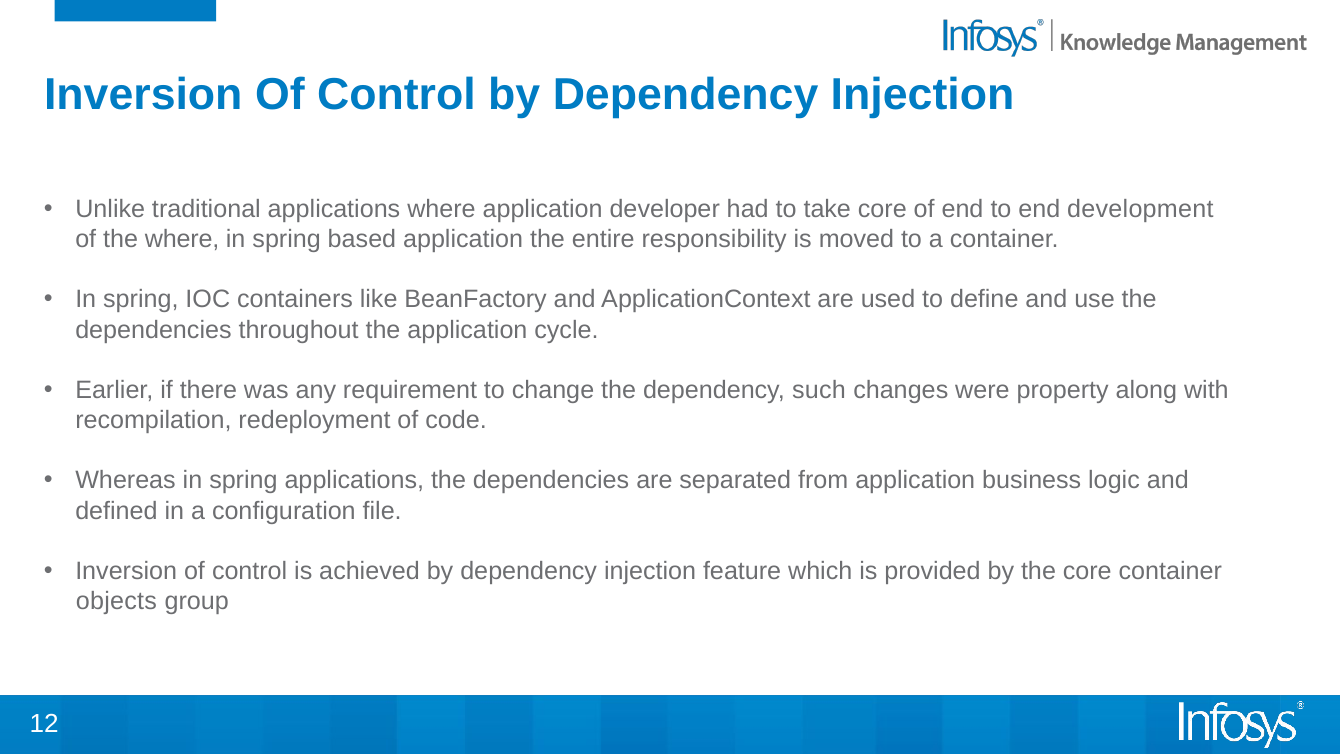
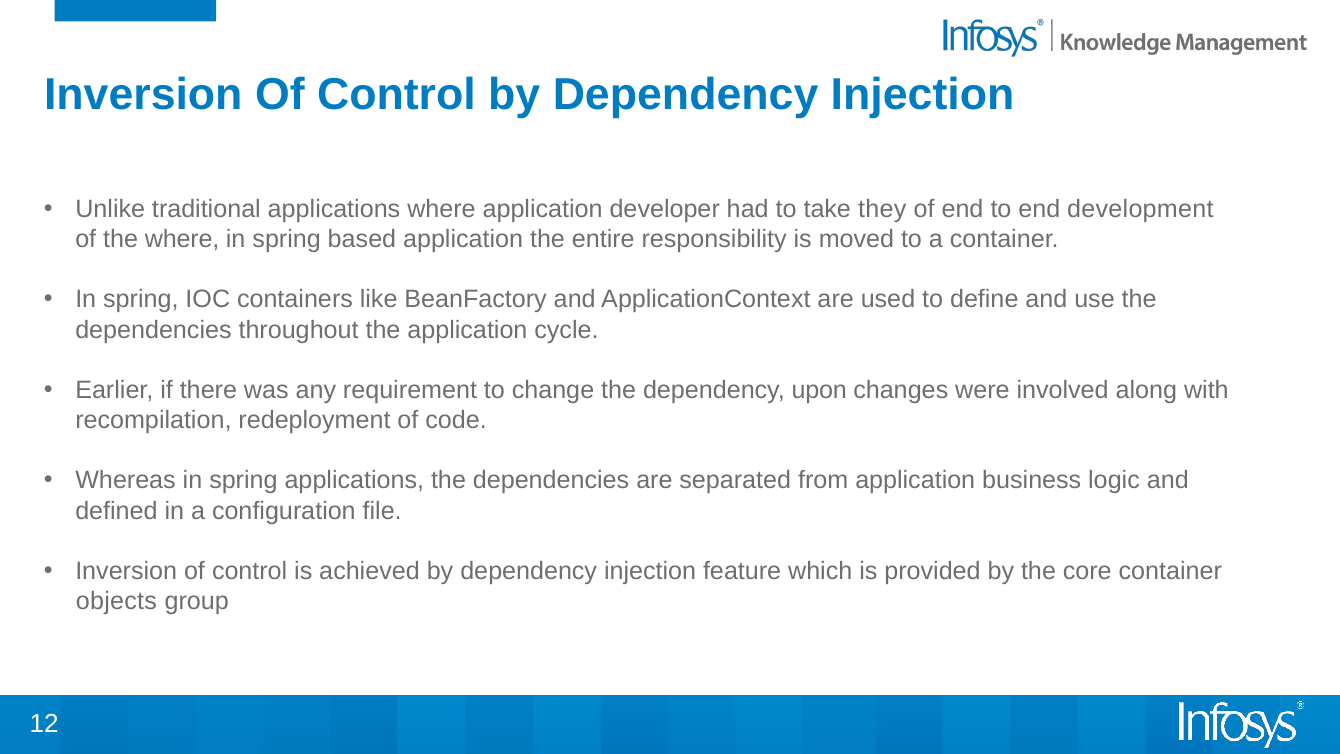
take core: core -> they
such: such -> upon
property: property -> involved
